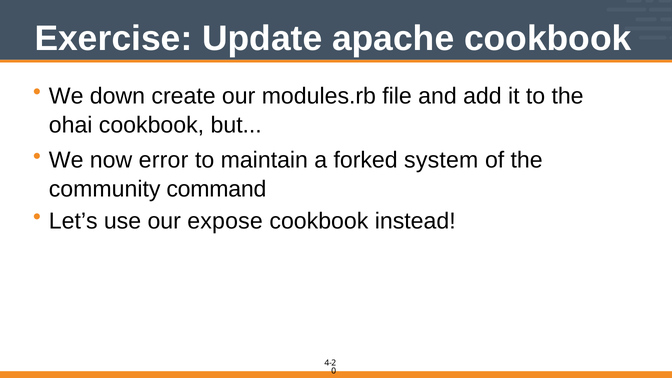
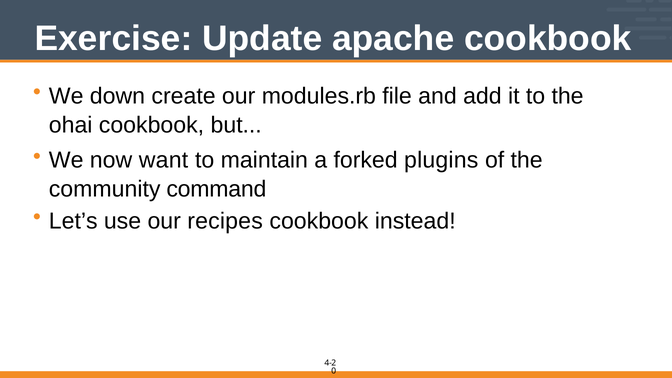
error: error -> want
system: system -> plugins
expose: expose -> recipes
